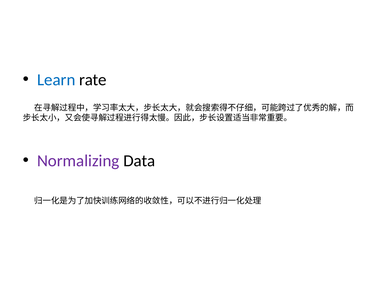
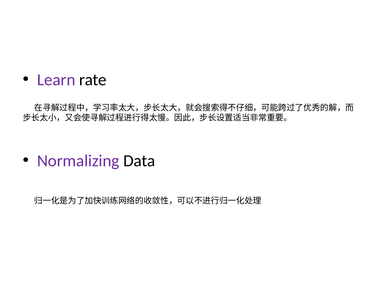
Learn colour: blue -> purple
